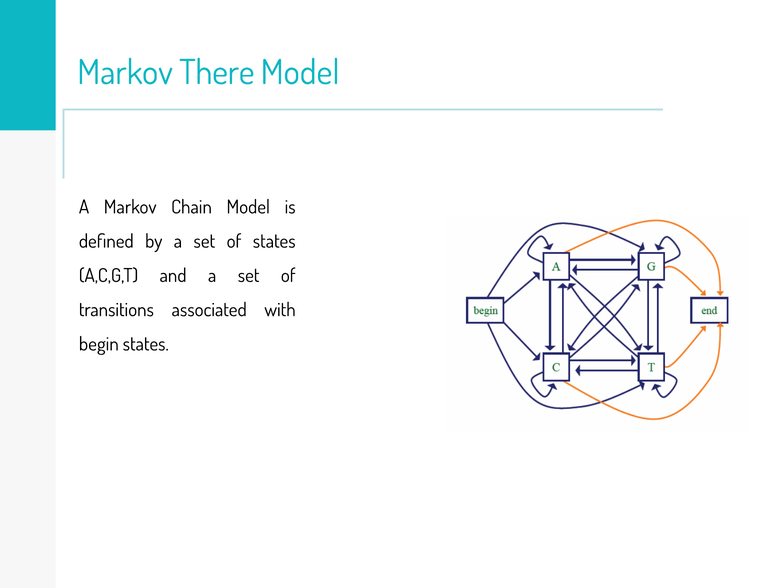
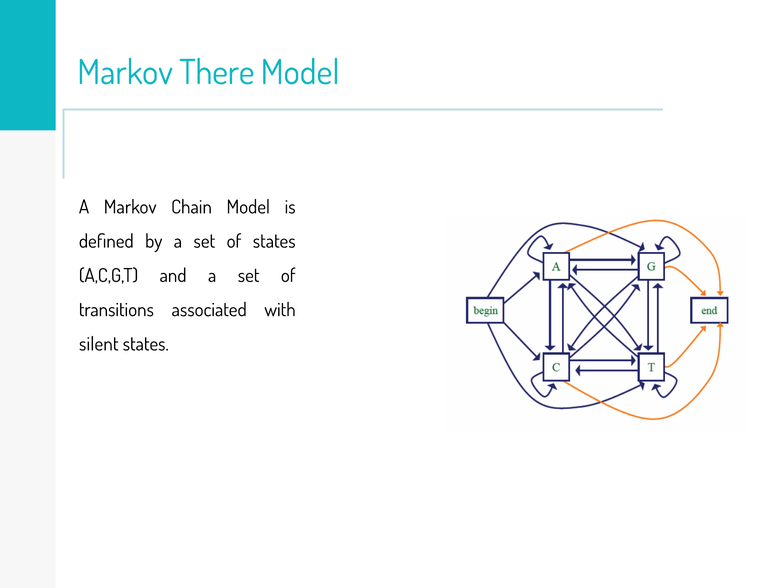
begin: begin -> silent
